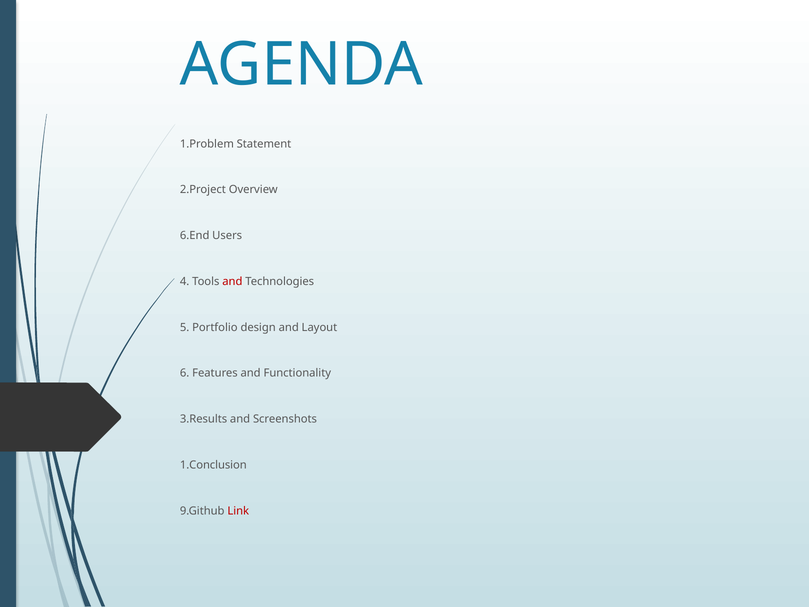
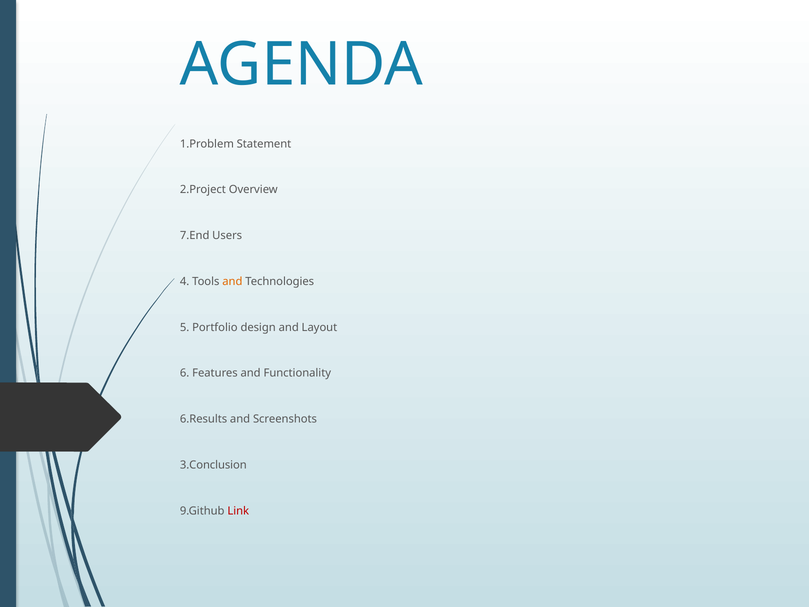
6.End: 6.End -> 7.End
and at (232, 281) colour: red -> orange
3.Results: 3.Results -> 6.Results
1.Conclusion: 1.Conclusion -> 3.Conclusion
